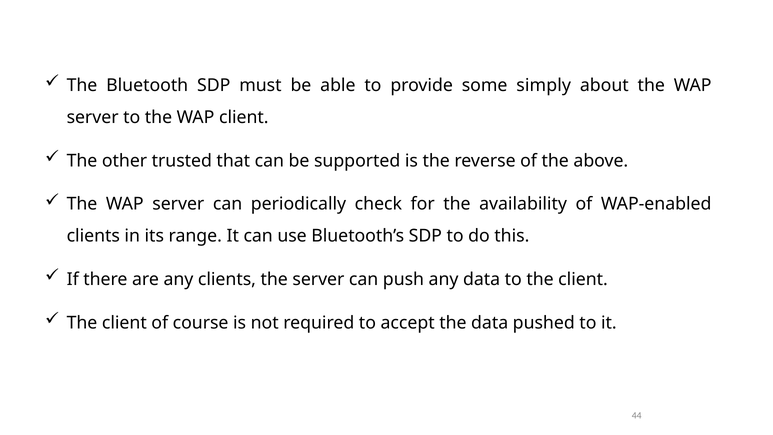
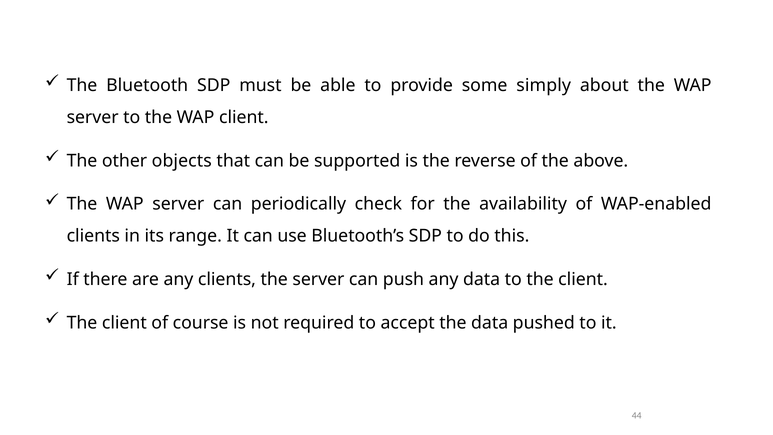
trusted: trusted -> objects
